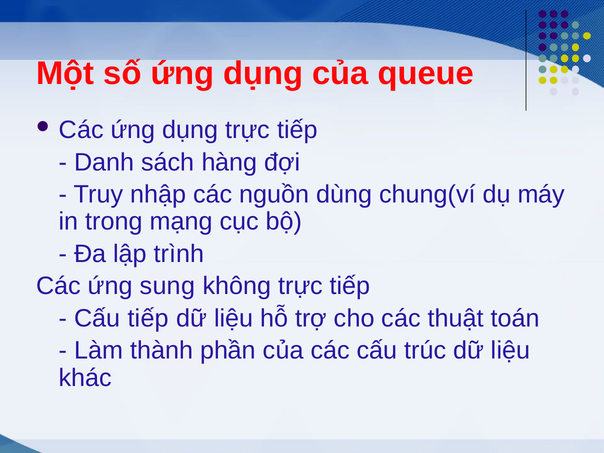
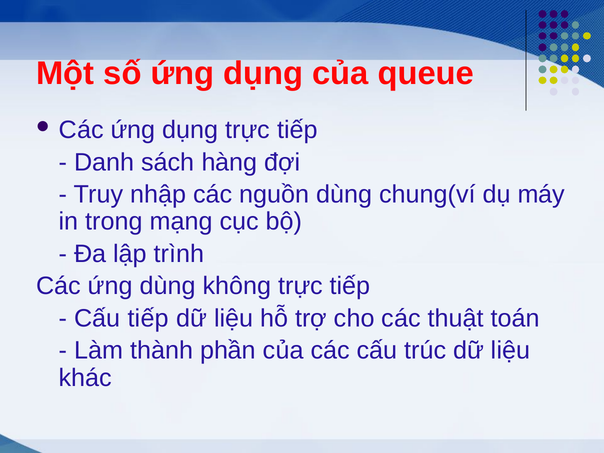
ứng sung: sung -> dùng
